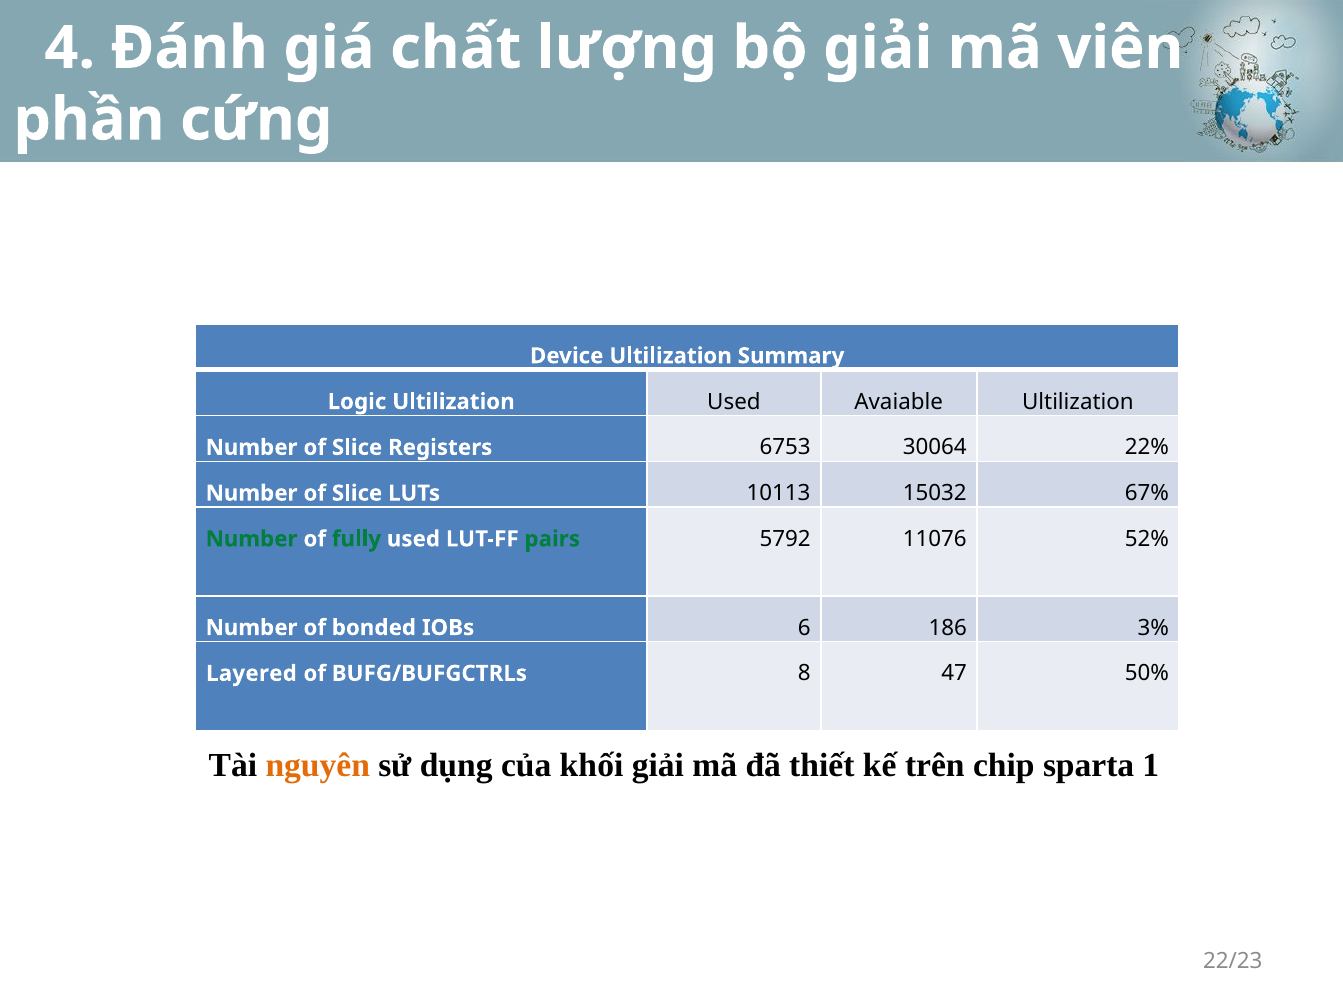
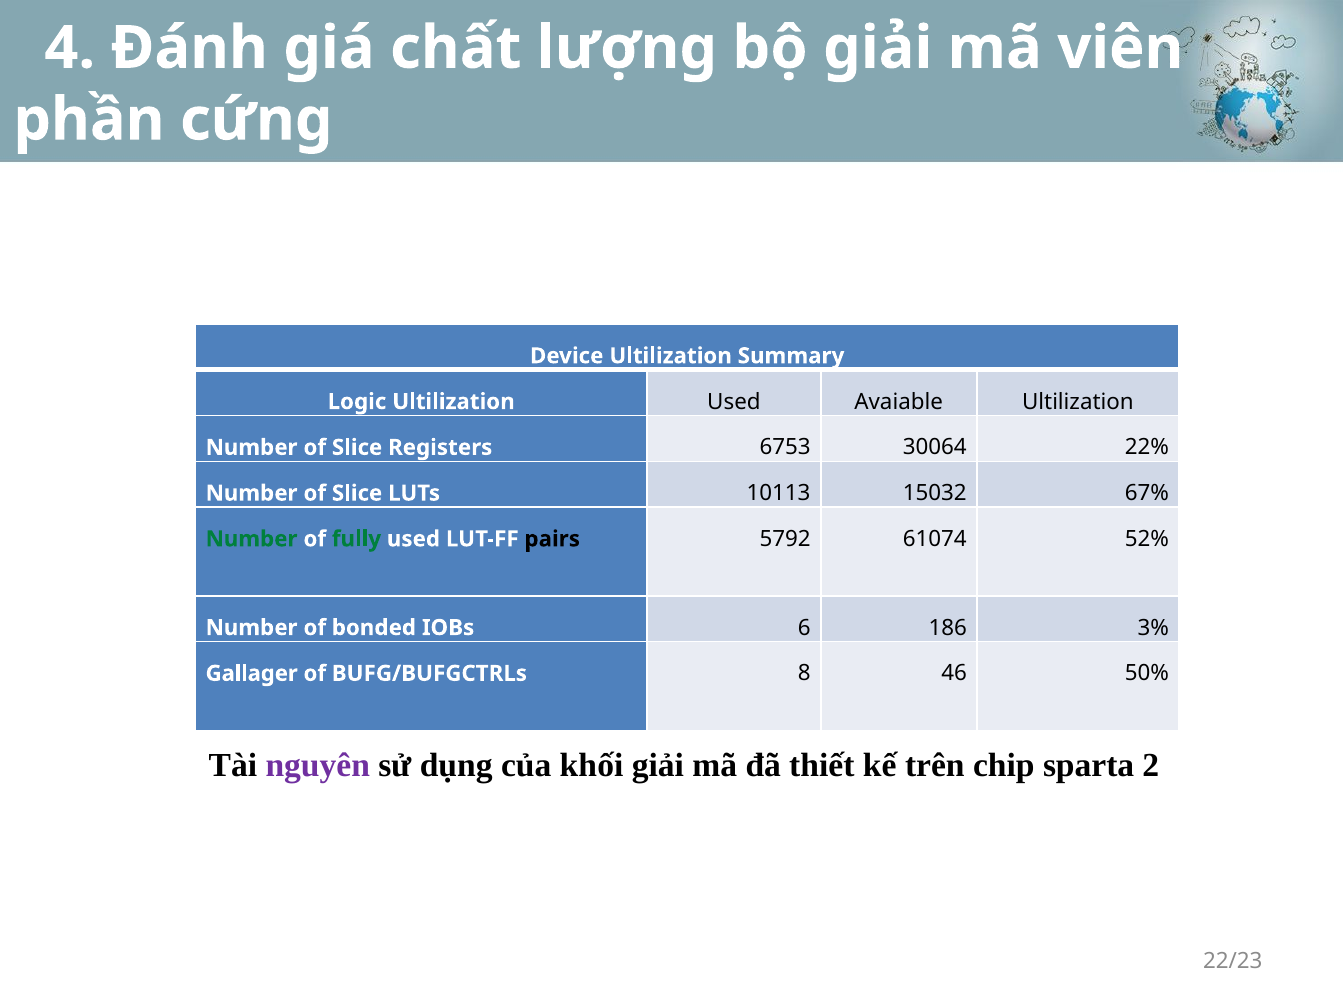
pairs colour: green -> black
11076: 11076 -> 61074
Layered: Layered -> Gallager
47: 47 -> 46
nguyên colour: orange -> purple
1: 1 -> 2
